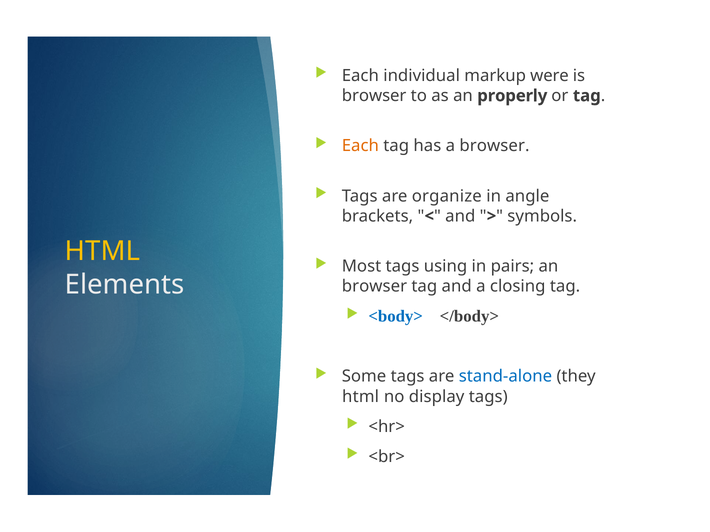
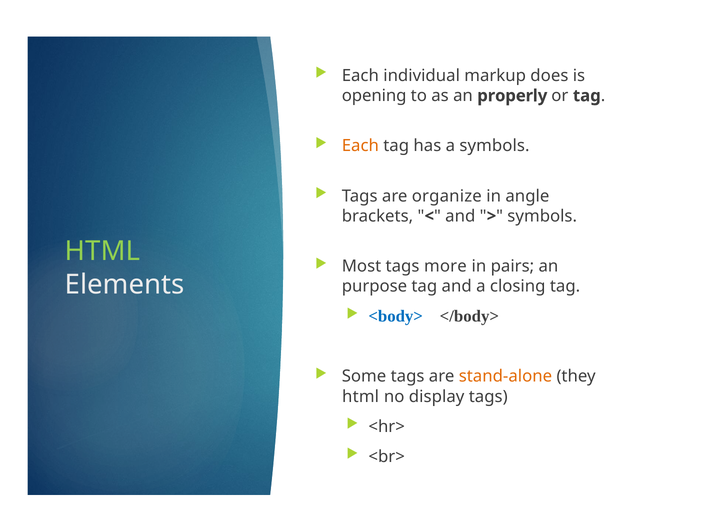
were: were -> does
browser at (374, 96): browser -> opening
a browser: browser -> symbols
HTML at (103, 252) colour: yellow -> light green
using: using -> more
browser at (374, 287): browser -> purpose
stand-alone colour: blue -> orange
